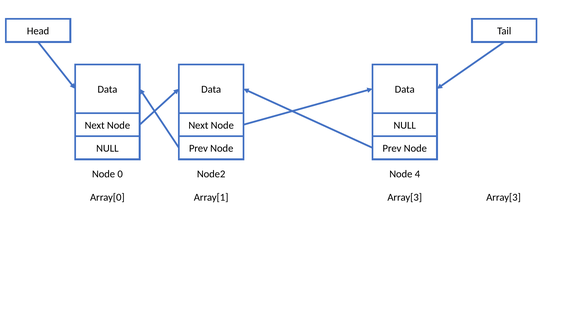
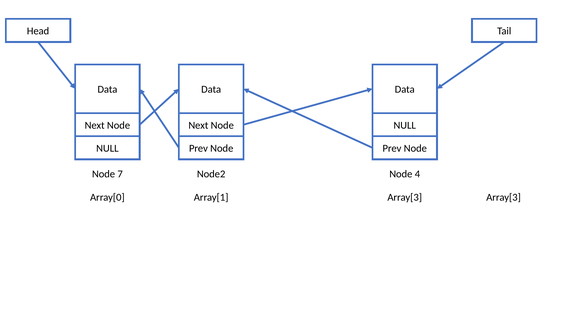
0: 0 -> 7
